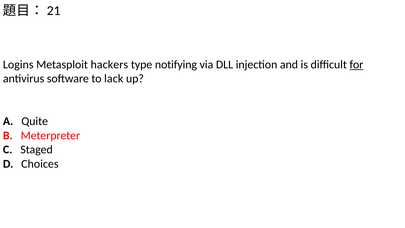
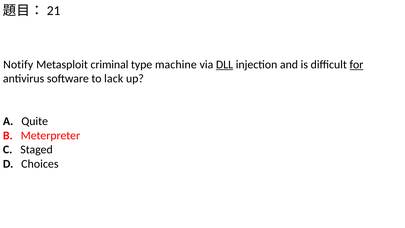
Logins: Logins -> Notify
hackers: hackers -> criminal
notifying: notifying -> machine
DLL underline: none -> present
